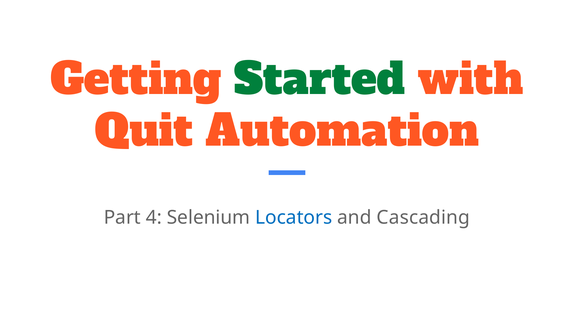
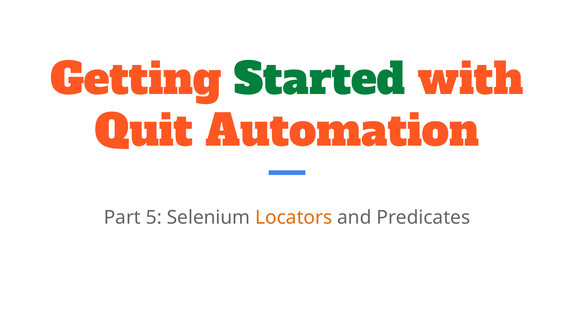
4: 4 -> 5
Locators colour: blue -> orange
Cascading: Cascading -> Predicates
